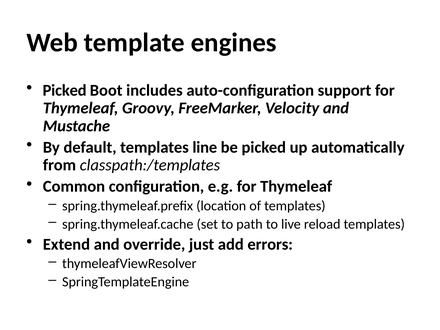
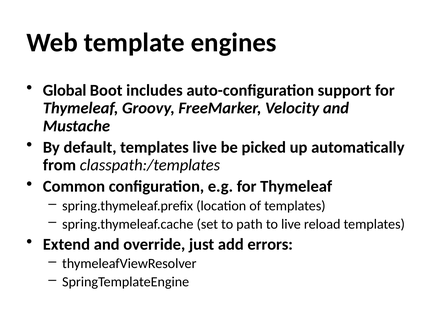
Picked at (65, 90): Picked -> Global
templates line: line -> live
